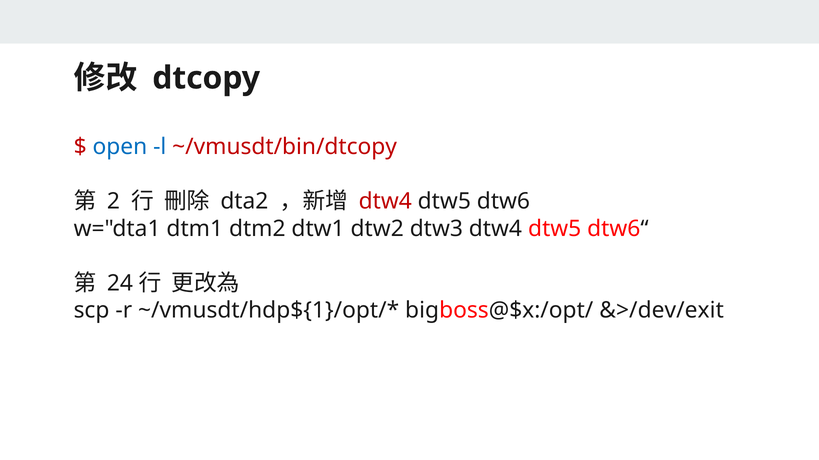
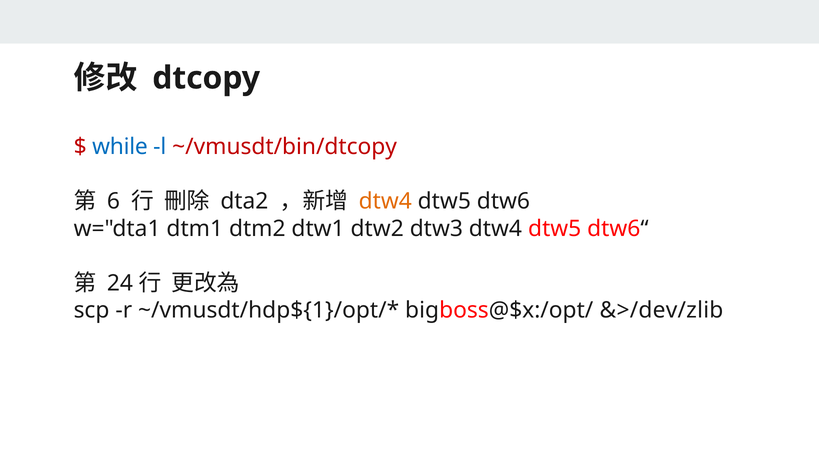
open: open -> while
2: 2 -> 6
dtw4 at (385, 202) colour: red -> orange
&>/dev/exit: &>/dev/exit -> &>/dev/zlib
